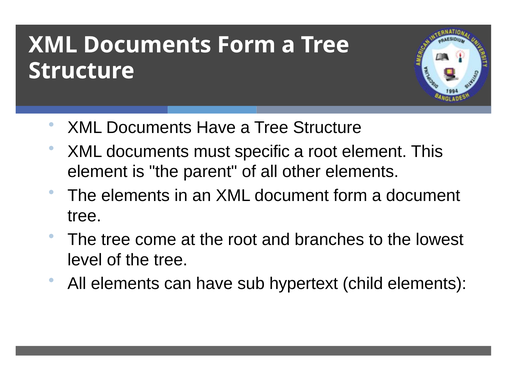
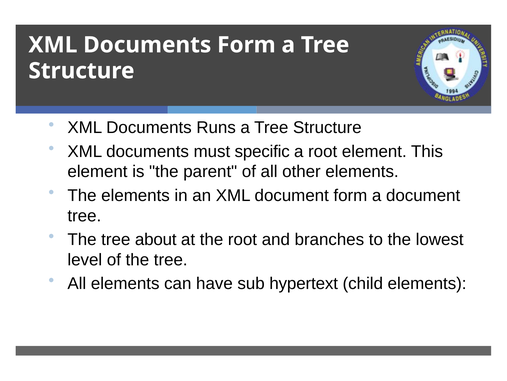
Documents Have: Have -> Runs
come: come -> about
